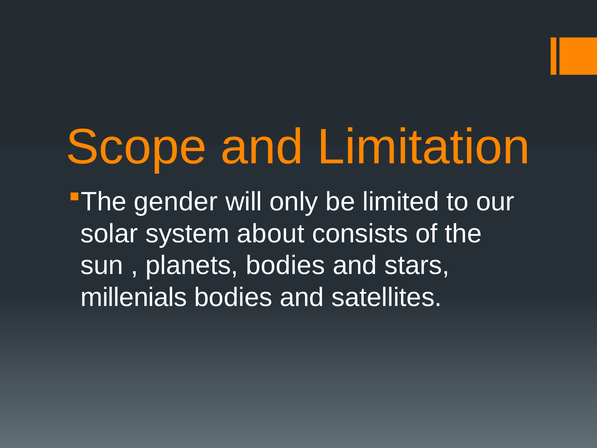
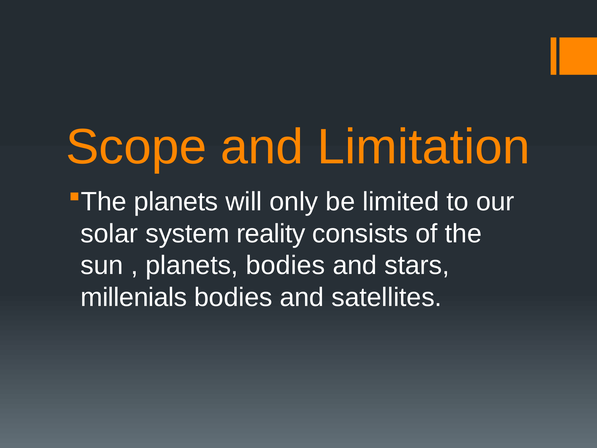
gender at (176, 202): gender -> planets
about: about -> reality
